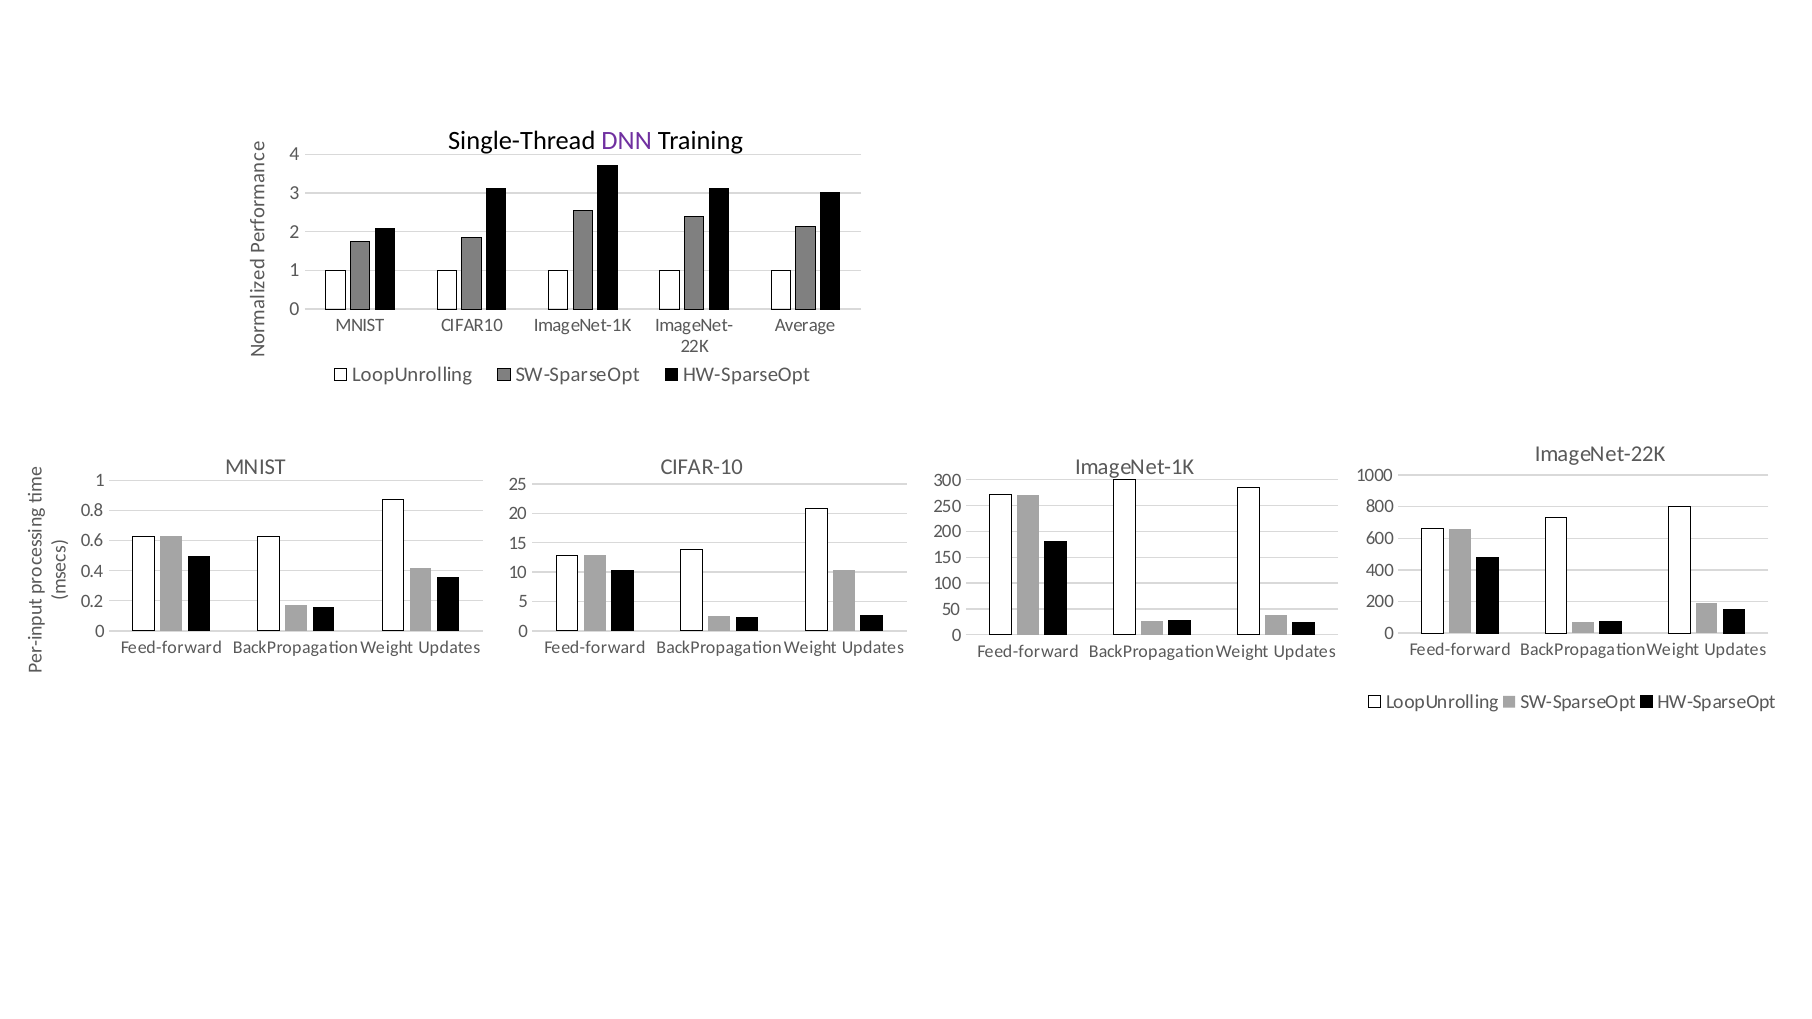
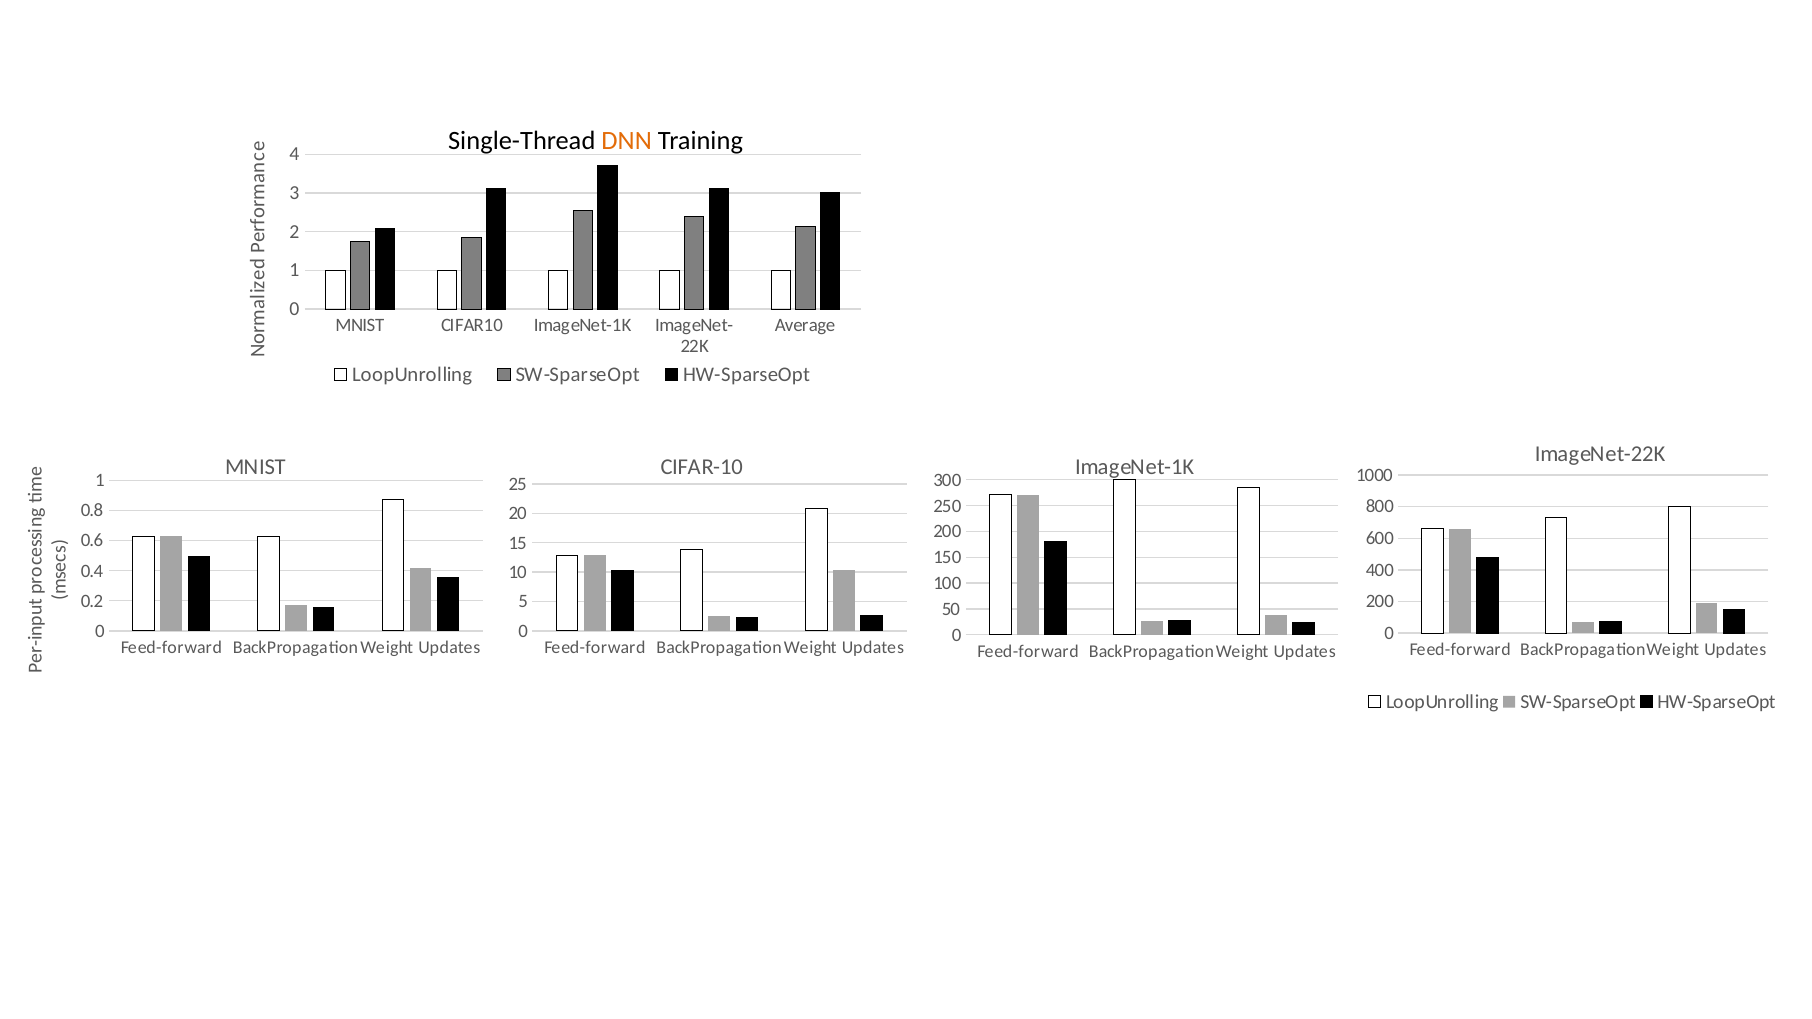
DNN colour: purple -> orange
